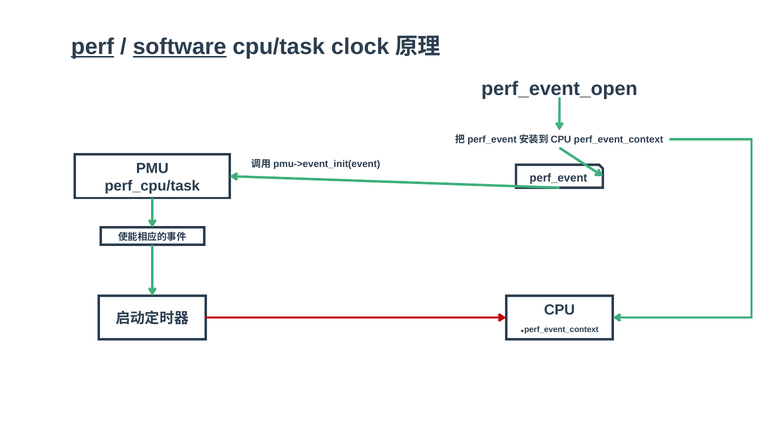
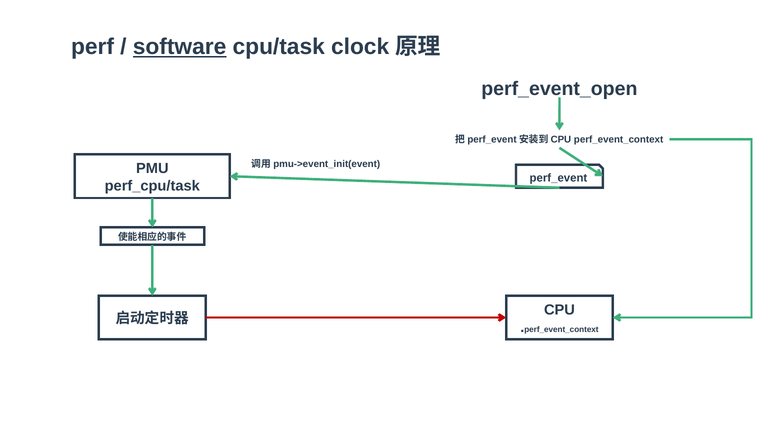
perf underline: present -> none
